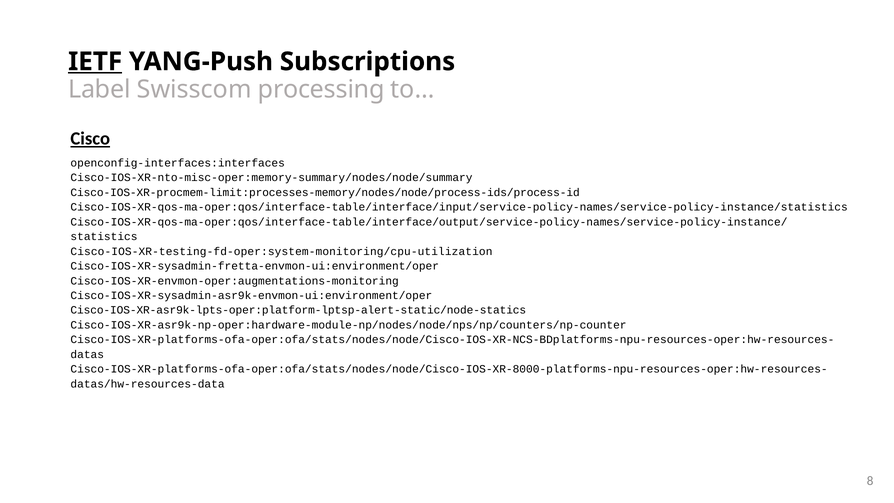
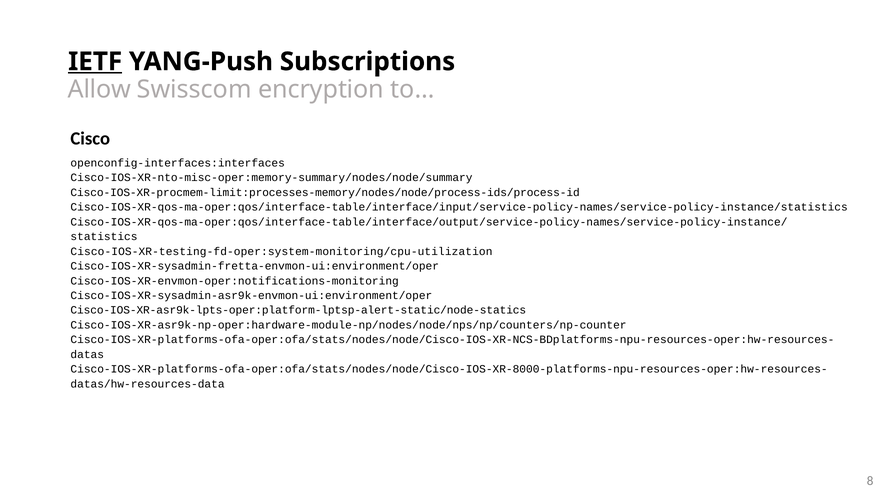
Label: Label -> Allow
processing: processing -> encryption
Cisco underline: present -> none
Cisco-IOS-XR-envmon-oper:augmentations-monitoring: Cisco-IOS-XR-envmon-oper:augmentations-monitoring -> Cisco-IOS-XR-envmon-oper:notifications-monitoring
